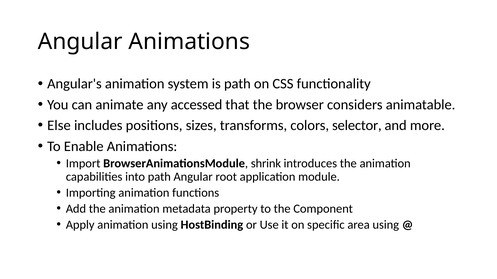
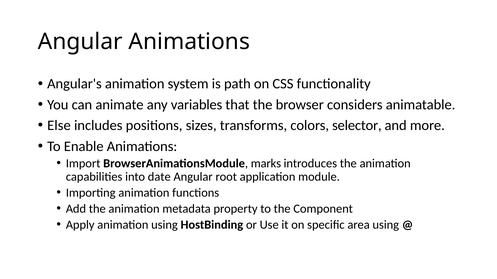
accessed: accessed -> variables
shrink: shrink -> marks
into path: path -> date
